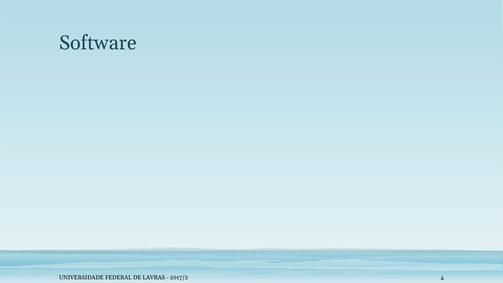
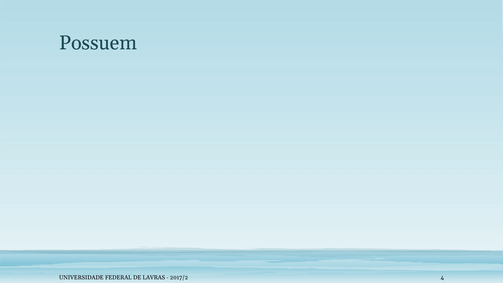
Software: Software -> Possuem
